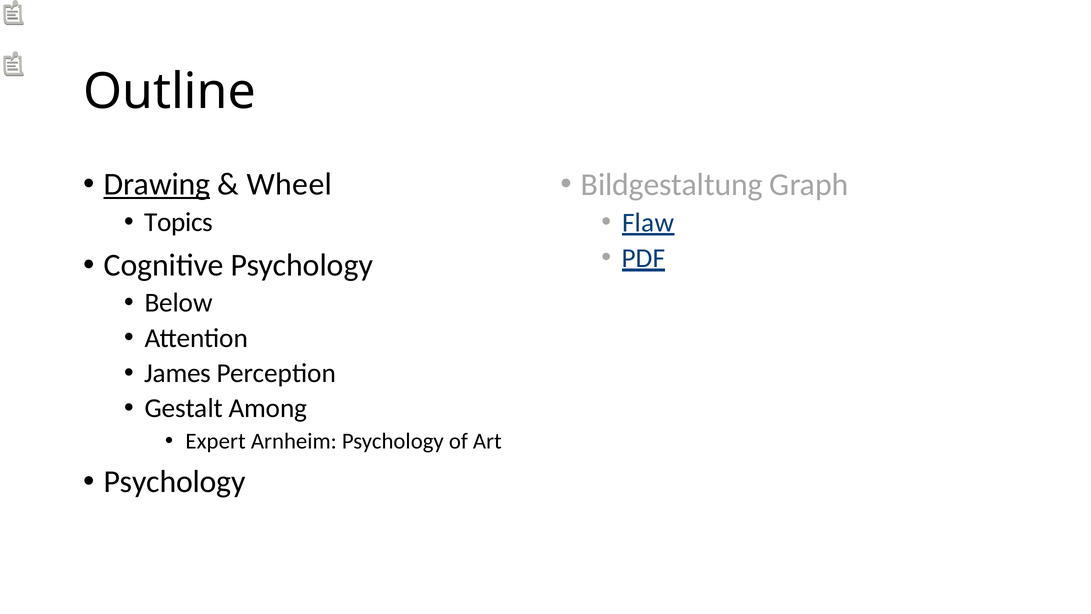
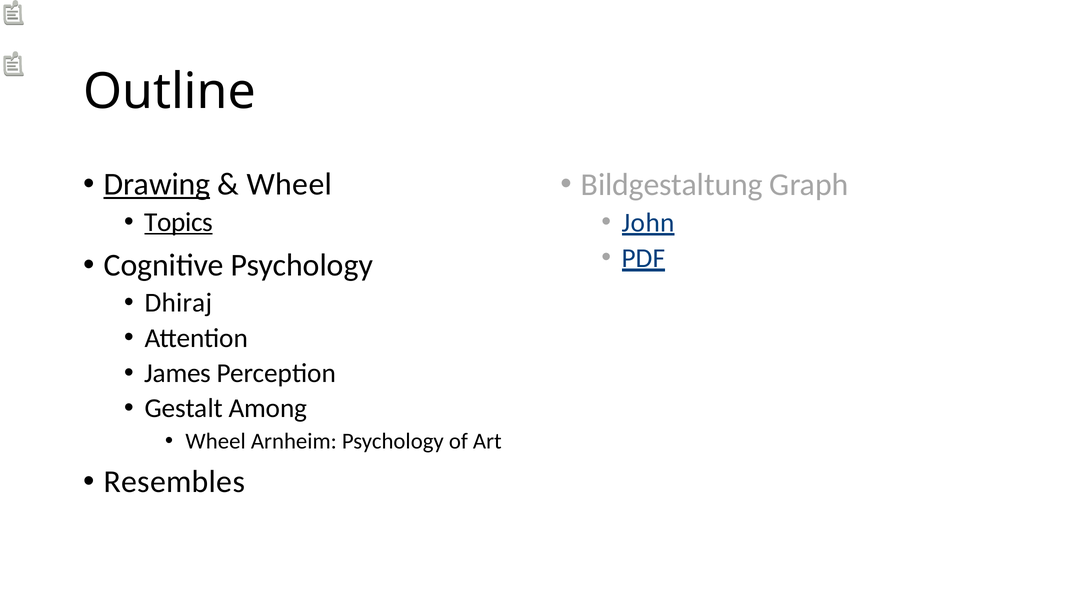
Topics underline: none -> present
Flaw: Flaw -> John
Below: Below -> Dhiraj
Expert at (216, 441): Expert -> Wheel
Psychology at (175, 482): Psychology -> Resembles
